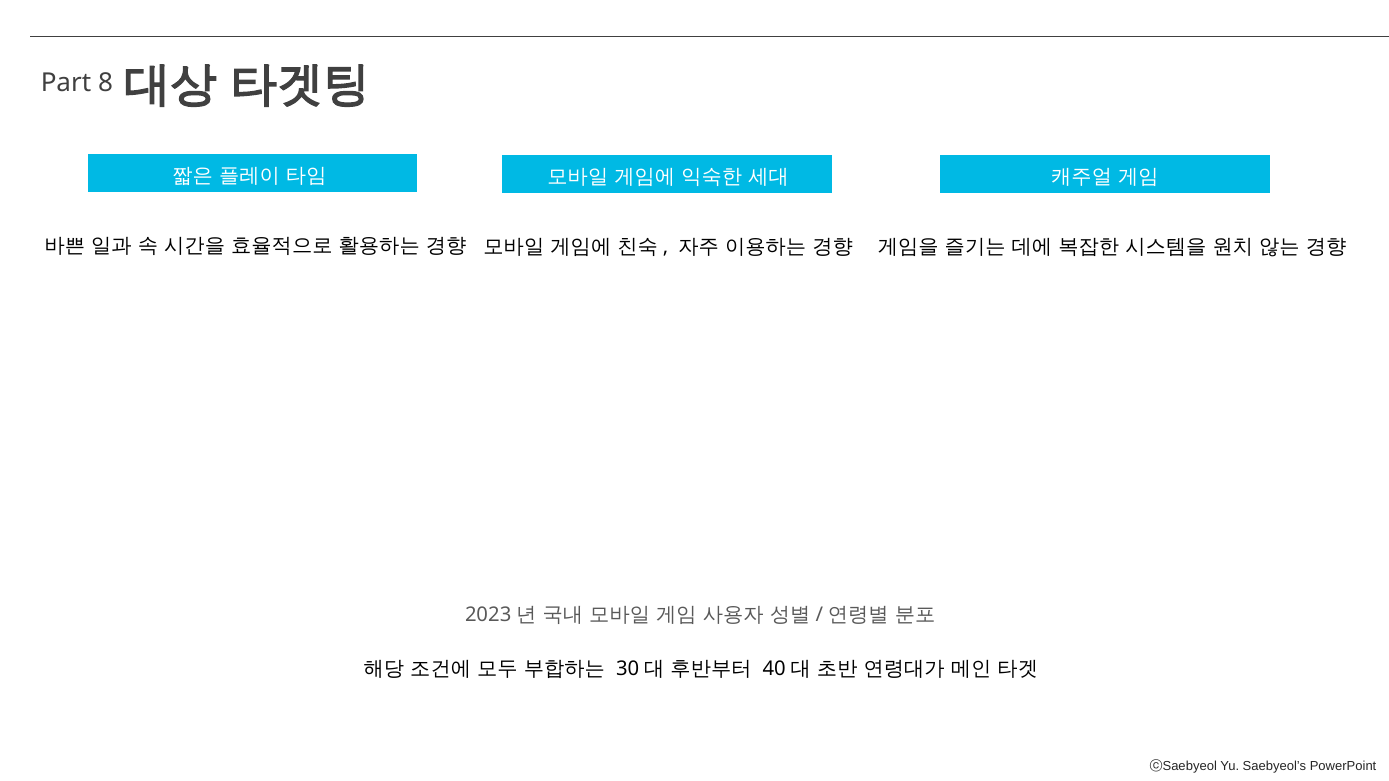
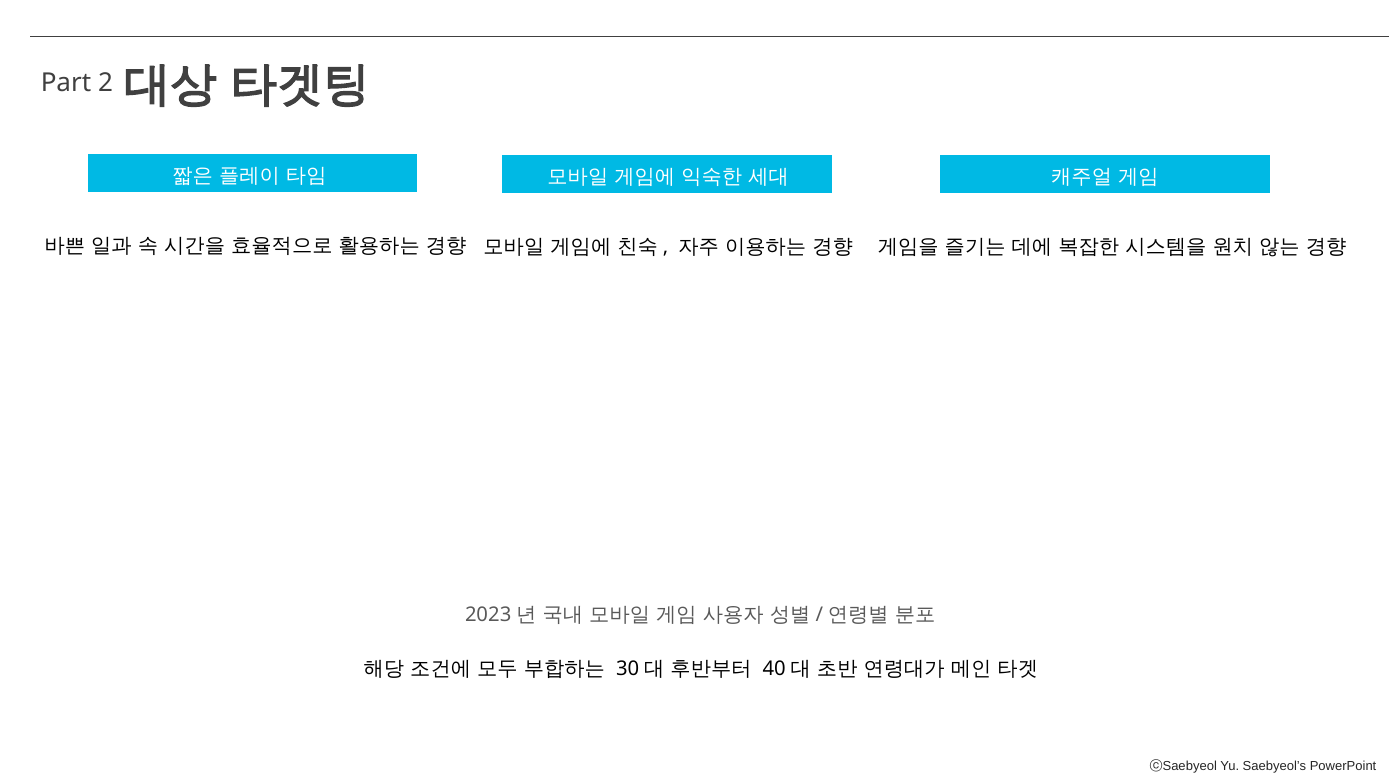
8: 8 -> 2
